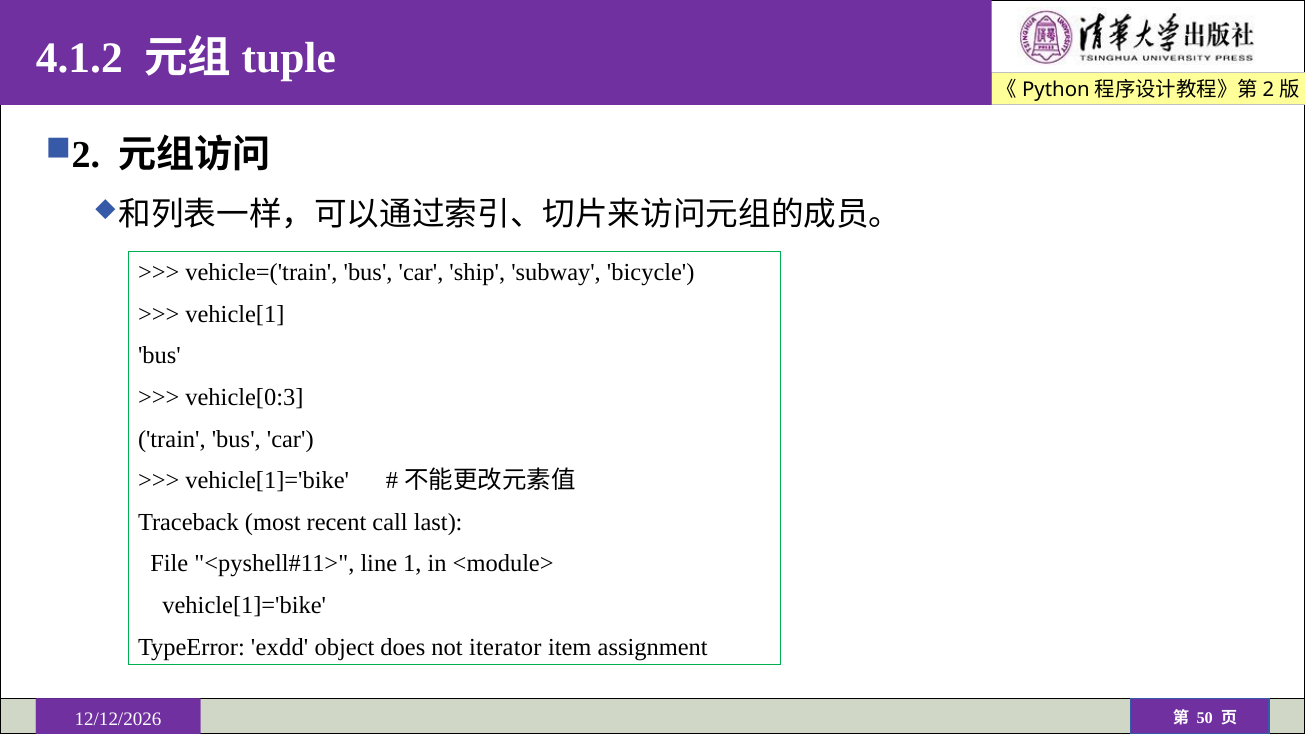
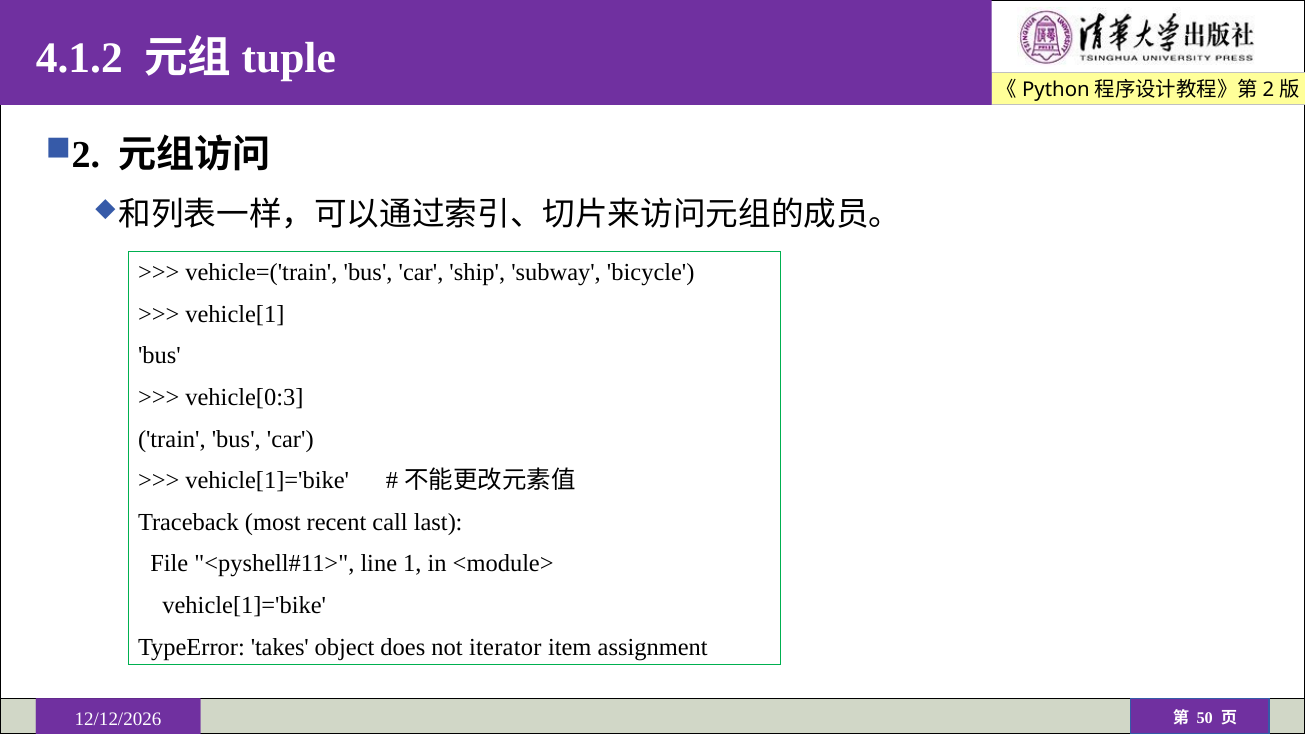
exdd: exdd -> takes
